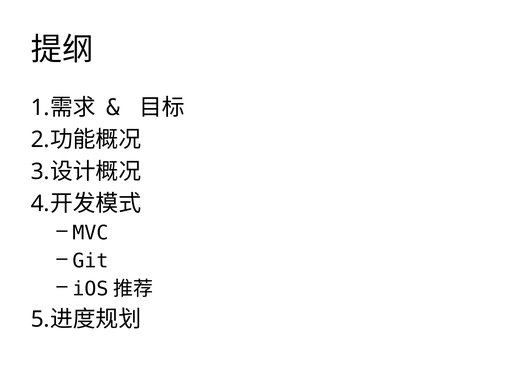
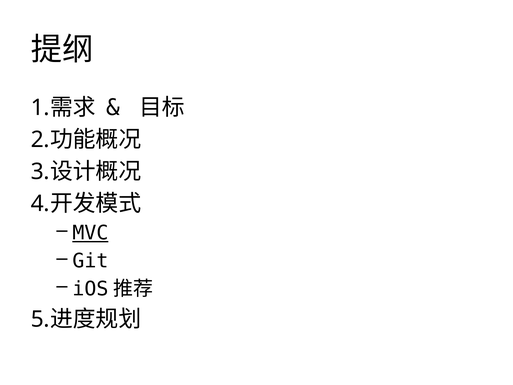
MVC underline: none -> present
